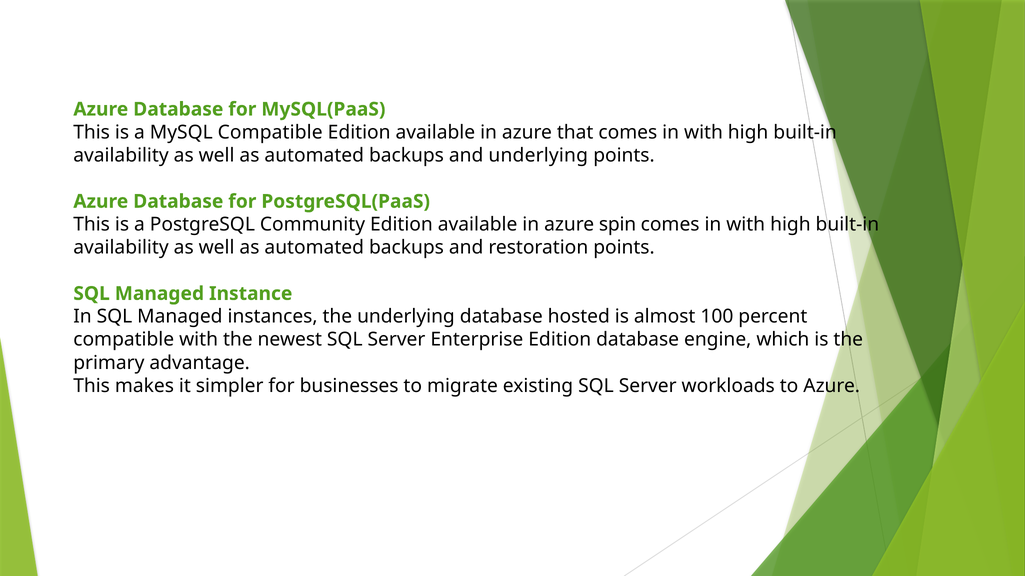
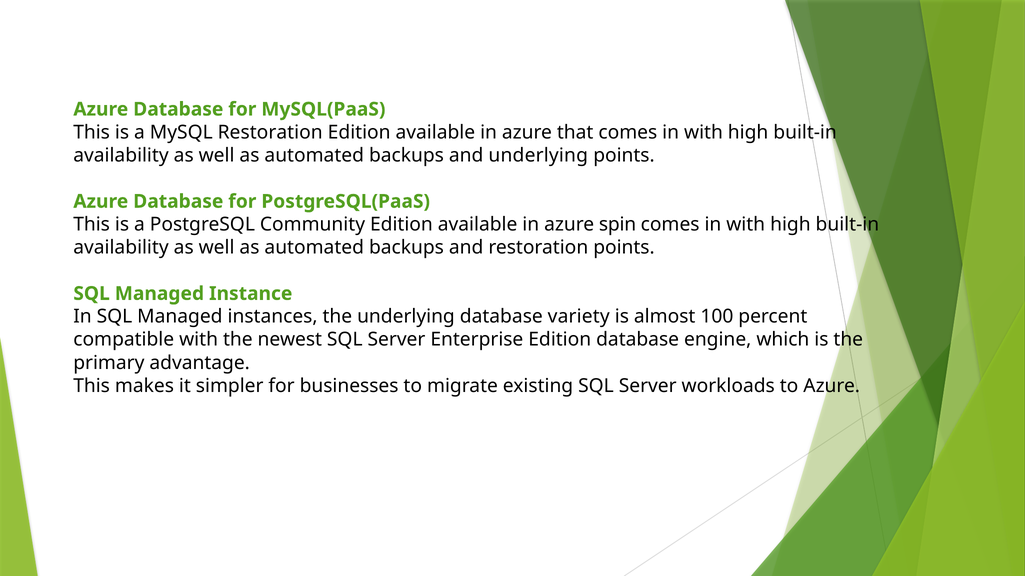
MySQL Compatible: Compatible -> Restoration
hosted: hosted -> variety
